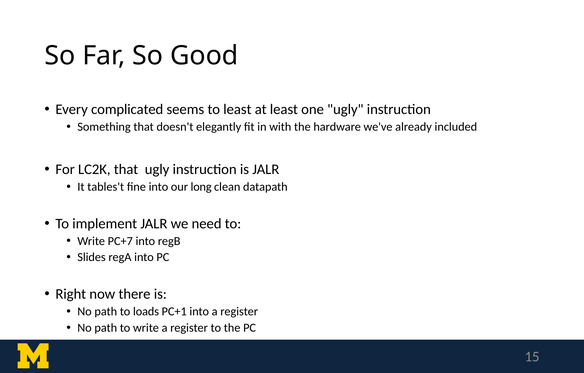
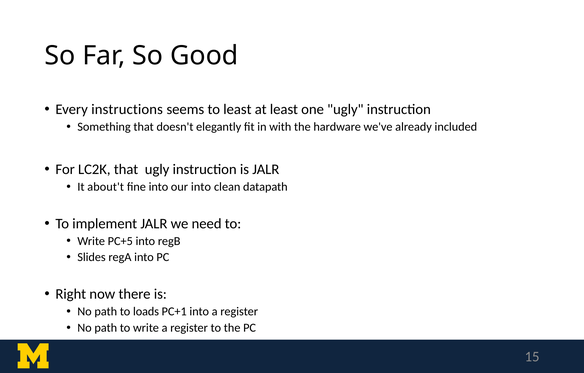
complicated: complicated -> instructions
tables't: tables't -> about't
our long: long -> into
PC+7: PC+7 -> PC+5
